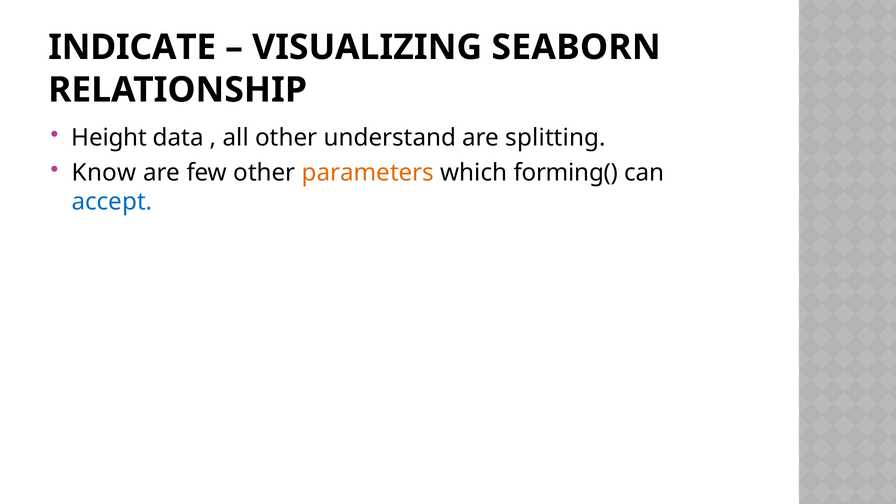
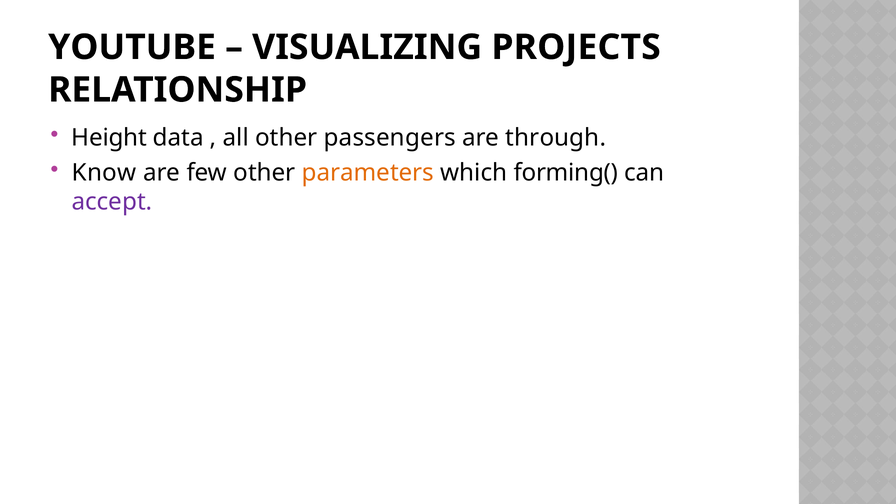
INDICATE: INDICATE -> YOUTUBE
SEABORN: SEABORN -> PROJECTS
understand: understand -> passengers
splitting: splitting -> through
accept colour: blue -> purple
